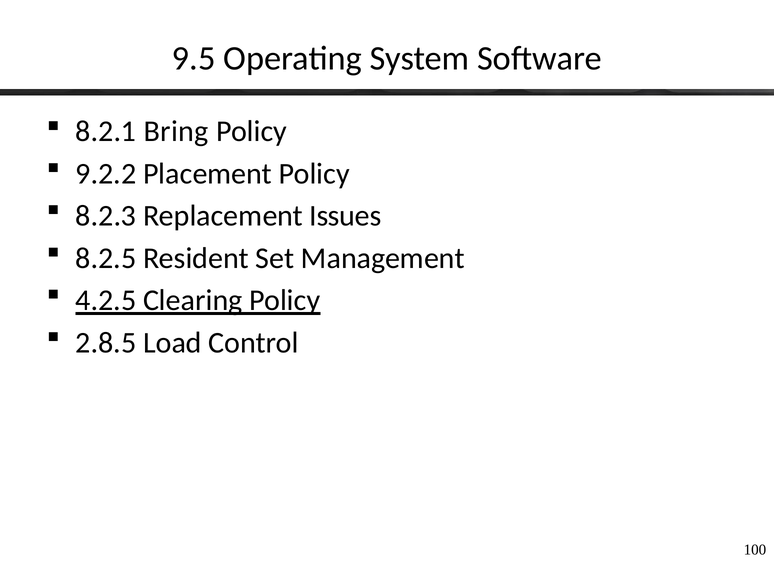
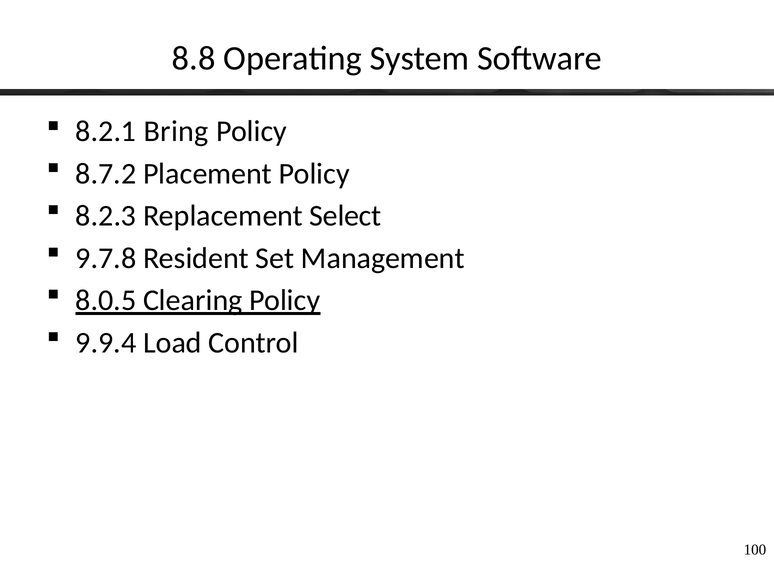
9.5: 9.5 -> 8.8
9.2.2: 9.2.2 -> 8.7.2
Issues: Issues -> Select
8.2.5: 8.2.5 -> 9.7.8
4.2.5: 4.2.5 -> 8.0.5
2.8.5: 2.8.5 -> 9.9.4
